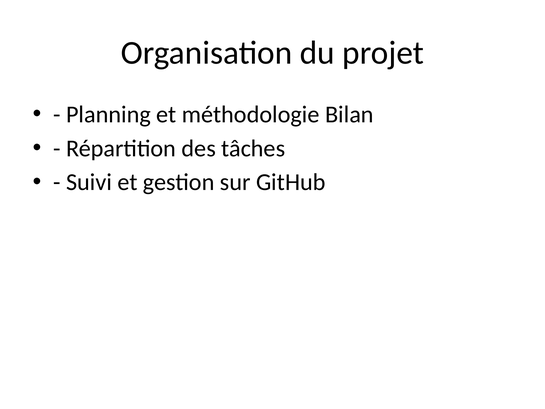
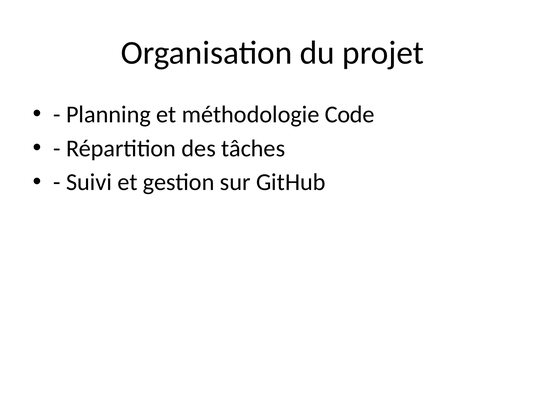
Bilan: Bilan -> Code
